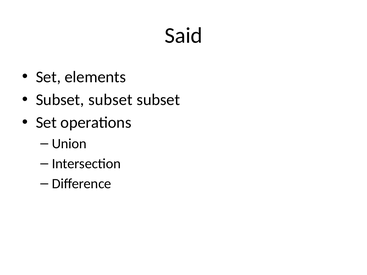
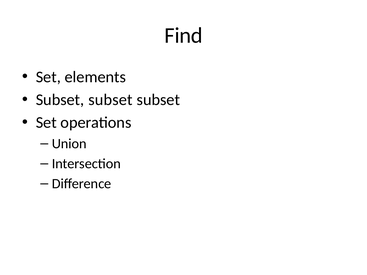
Said: Said -> Find
